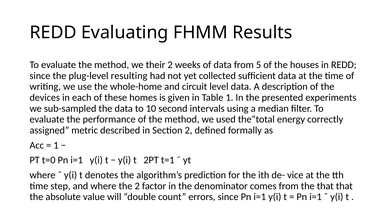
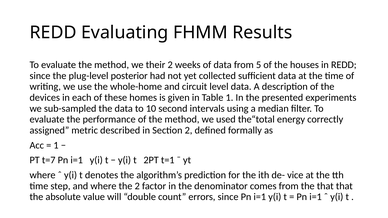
resulting: resulting -> posterior
t=0: t=0 -> t=7
